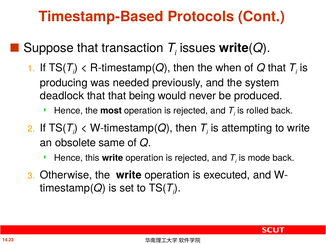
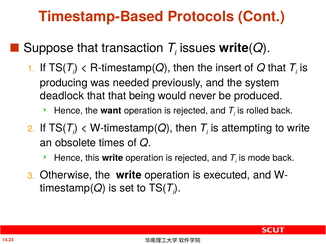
when: when -> insert
most: most -> want
same: same -> times
